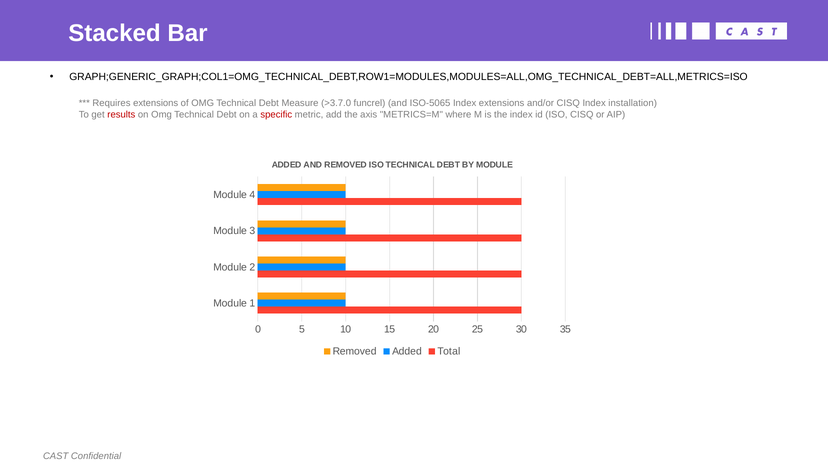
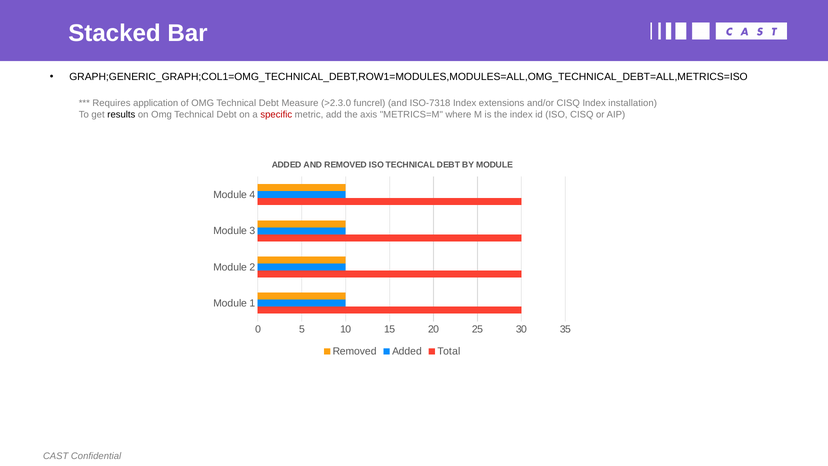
Requires extensions: extensions -> application
>3.7.0: >3.7.0 -> >2.3.0
ISO-5065: ISO-5065 -> ISO-7318
results colour: red -> black
